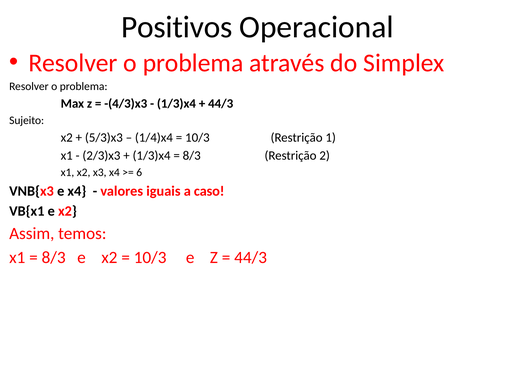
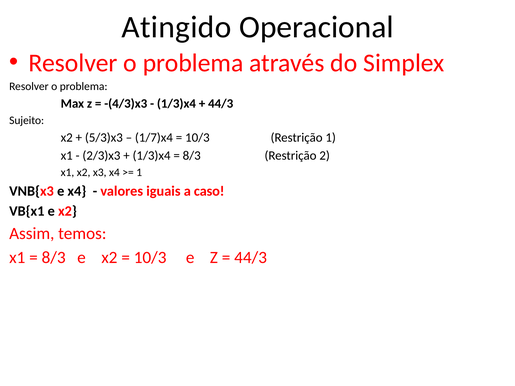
Positivos: Positivos -> Atingido
1/4)x4: 1/4)x4 -> 1/7)x4
6 at (139, 173): 6 -> 1
